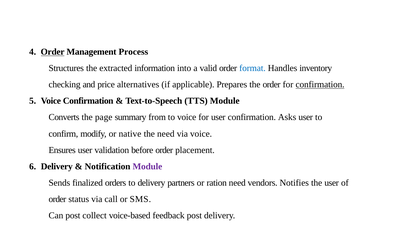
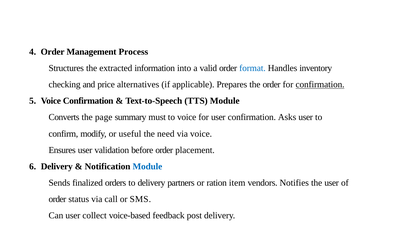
Order at (53, 52) underline: present -> none
from: from -> must
native: native -> useful
Module at (147, 166) colour: purple -> blue
ration need: need -> item
Can post: post -> user
